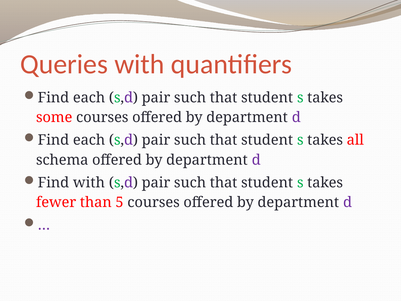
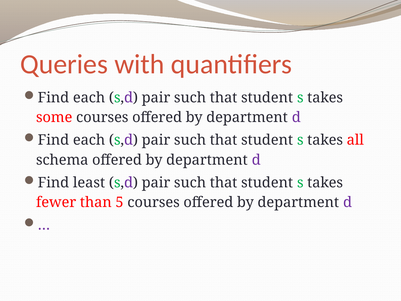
Find with: with -> least
